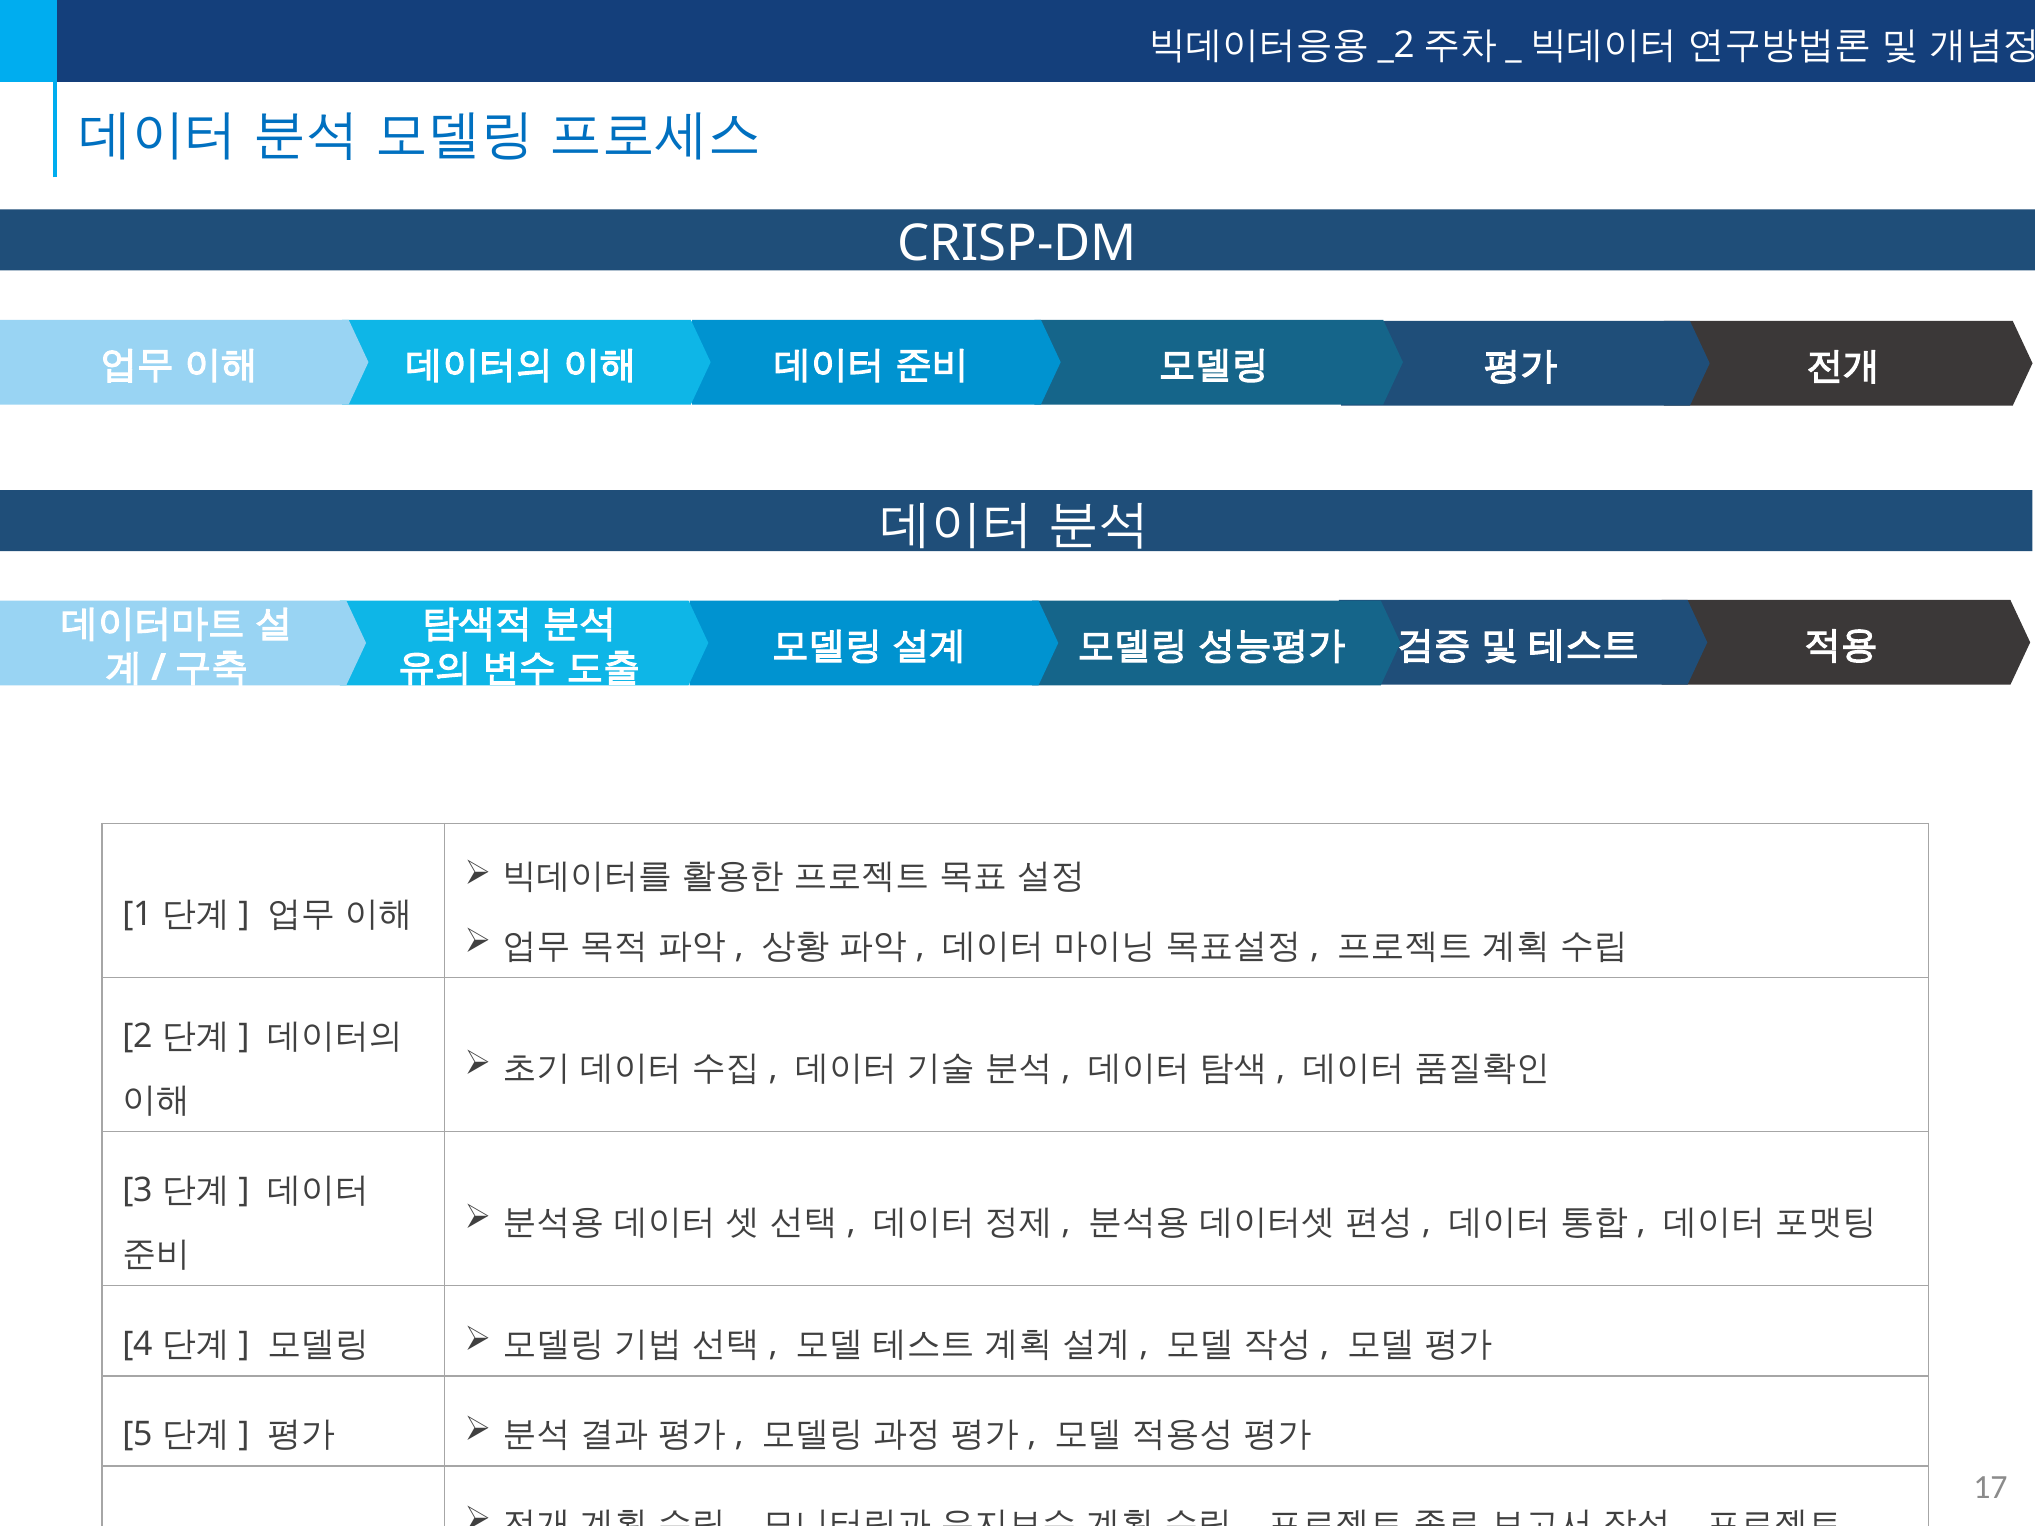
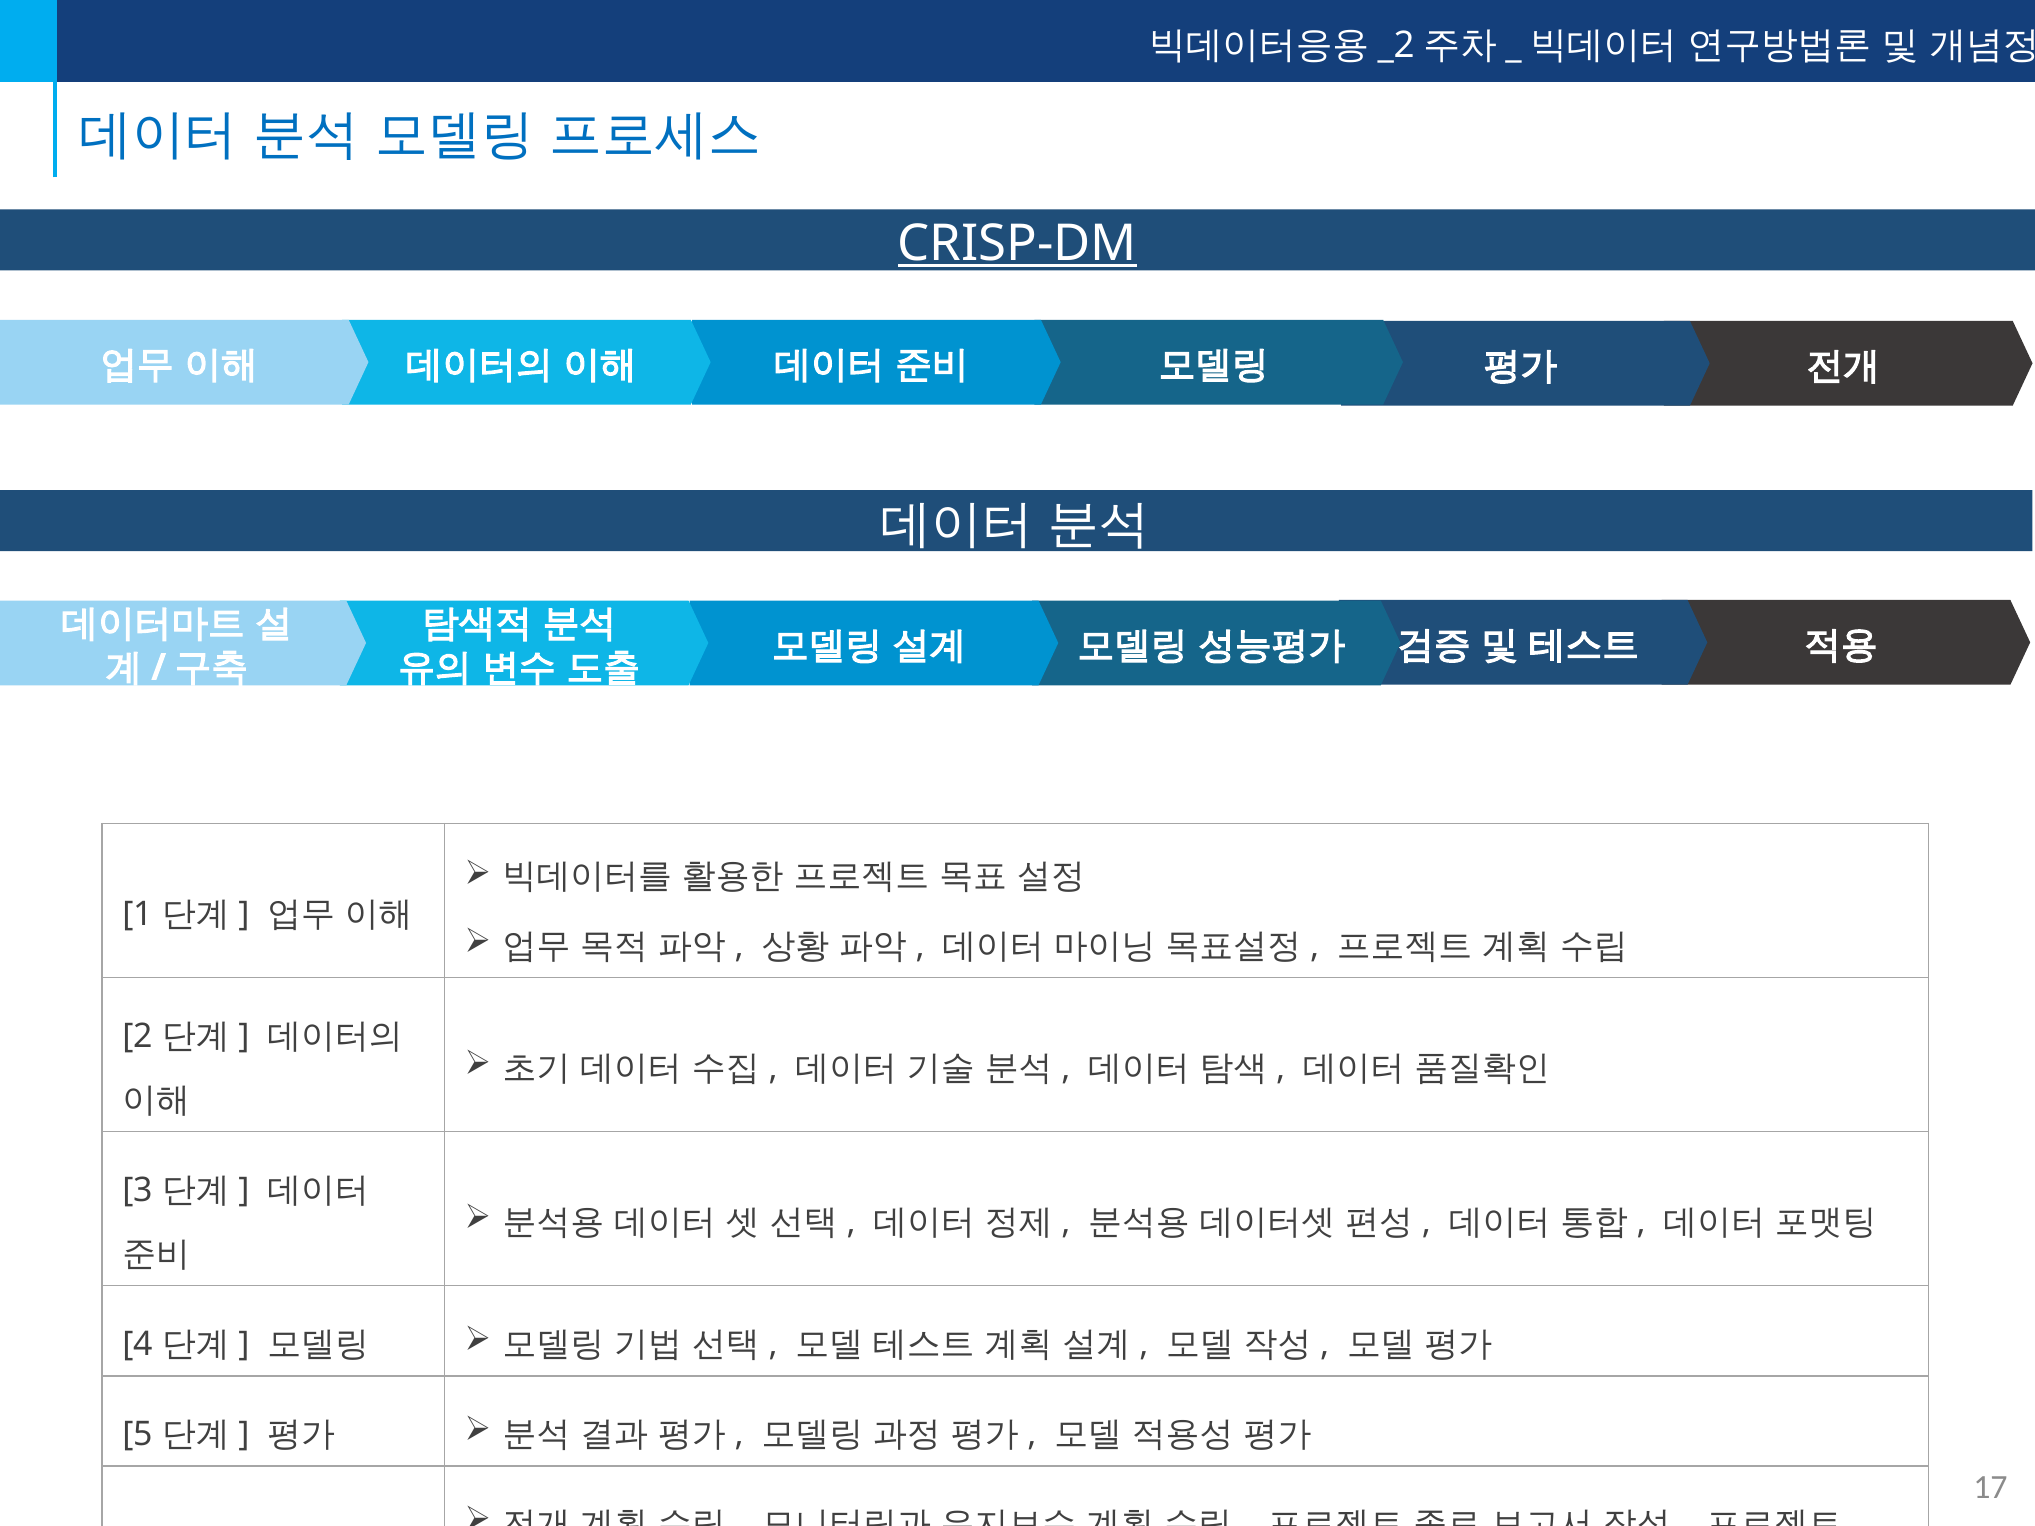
CRISP-DM underline: none -> present
